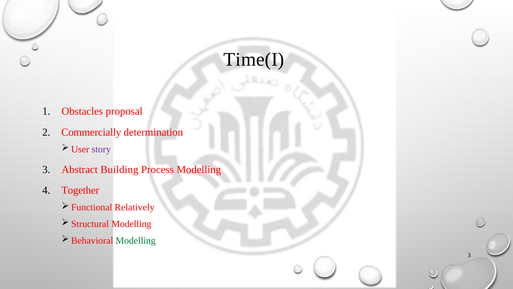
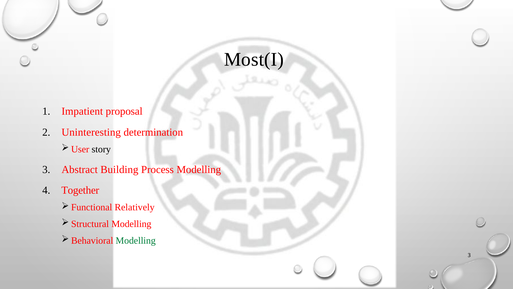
Time(I: Time(I -> Most(I
Obstacles: Obstacles -> Impatient
Commercially: Commercially -> Uninteresting
story colour: purple -> black
